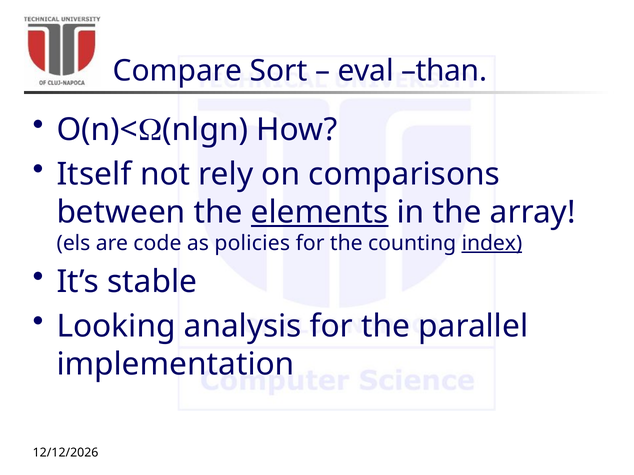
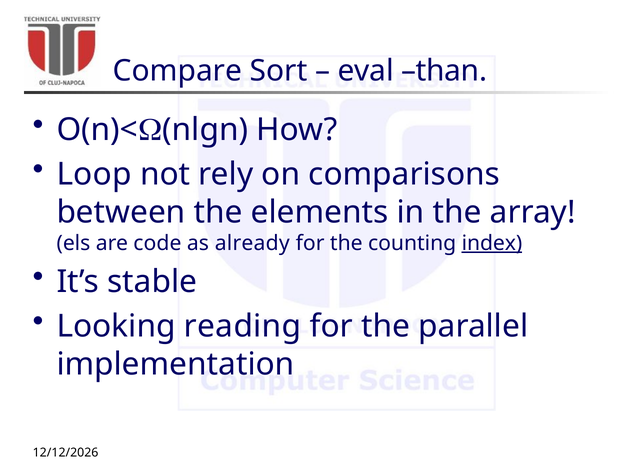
Itself: Itself -> Loop
elements underline: present -> none
policies: policies -> already
analysis: analysis -> reading
